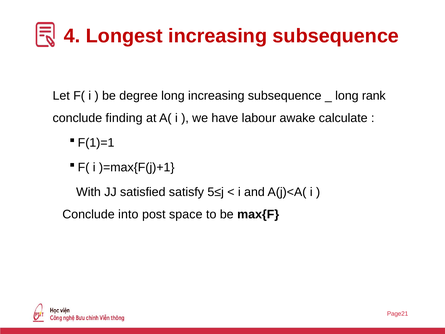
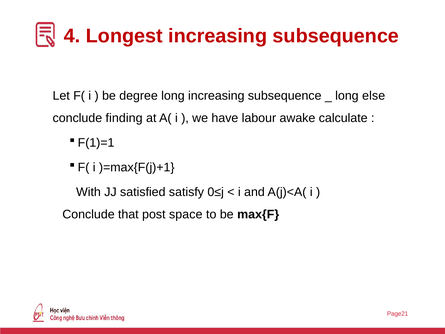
rank: rank -> else
5≤j: 5≤j -> 0≤j
into: into -> that
